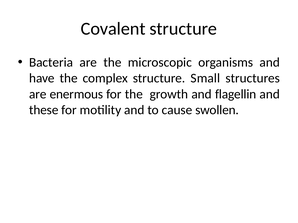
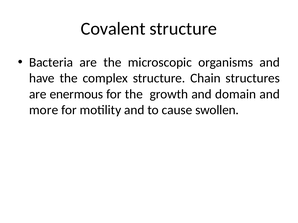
Small: Small -> Chain
flagellin: flagellin -> domain
these: these -> more
